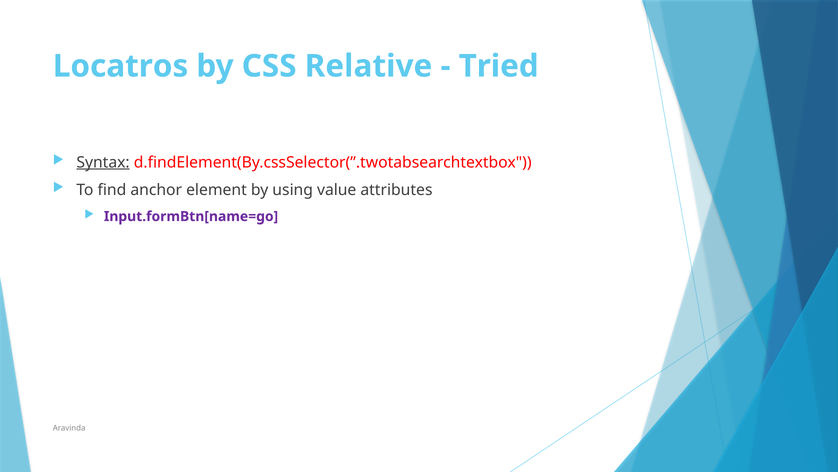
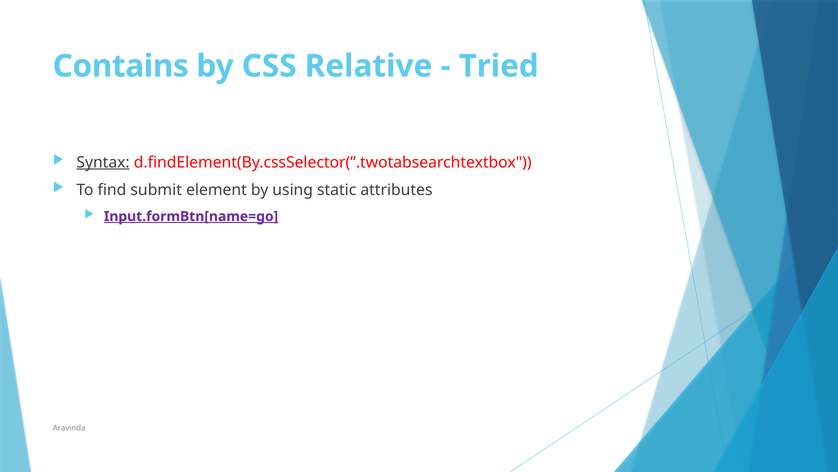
Locatros: Locatros -> Contains
anchor: anchor -> submit
value: value -> static
Input.formBtn[name=go underline: none -> present
